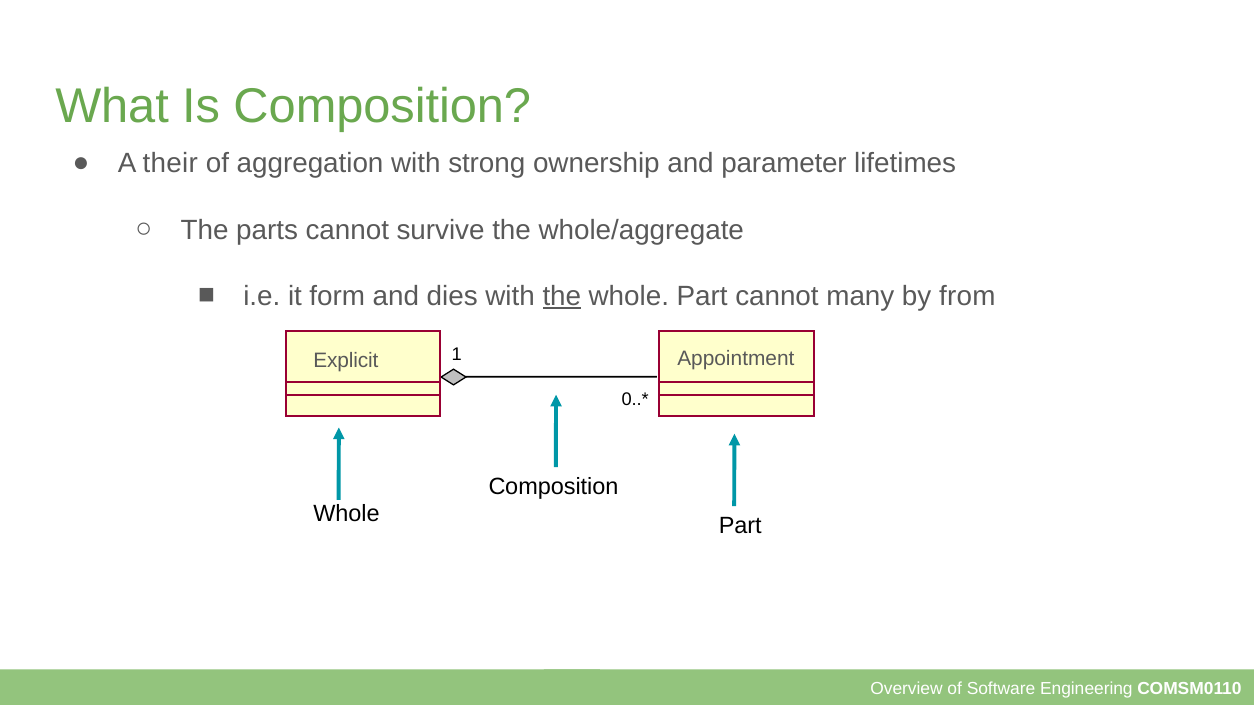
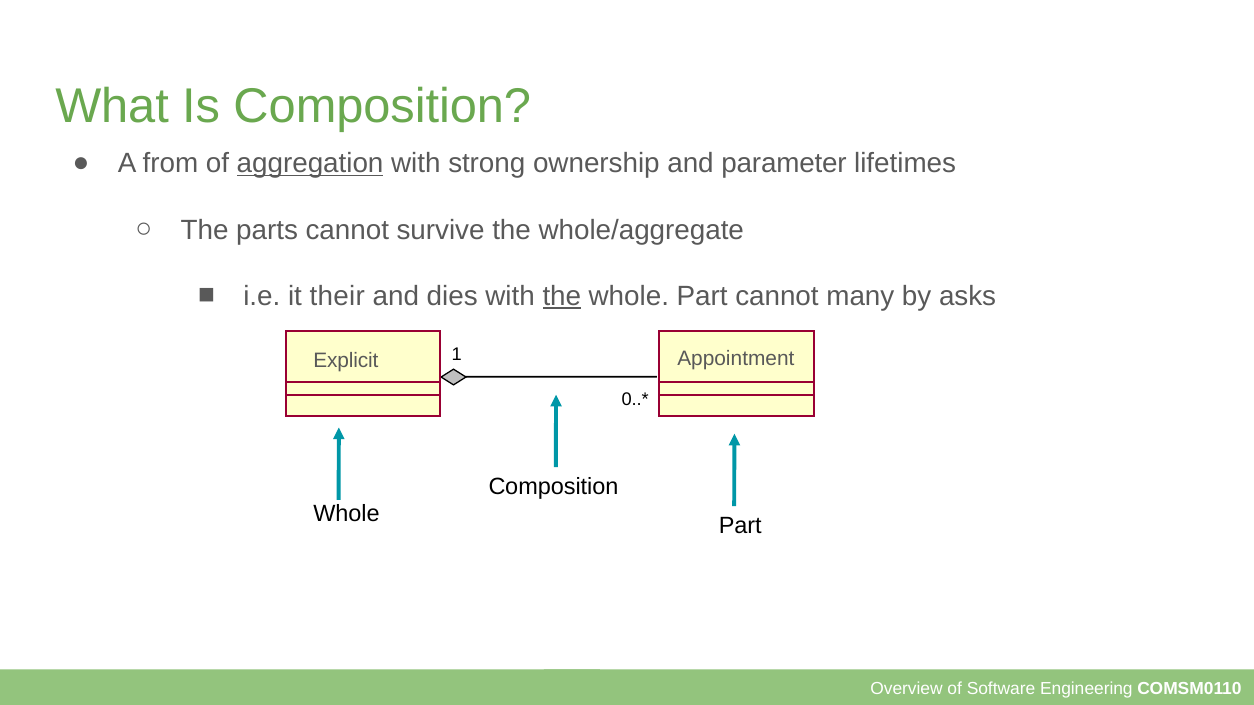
their: their -> from
aggregation underline: none -> present
form: form -> their
from: from -> asks
